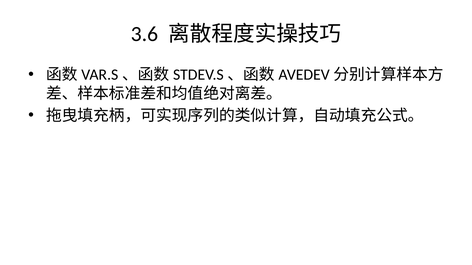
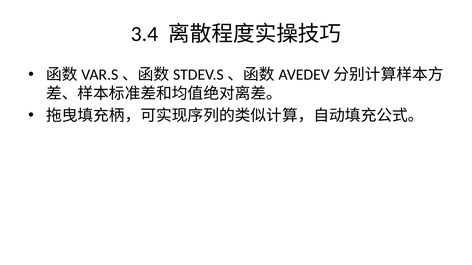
3.6: 3.6 -> 3.4
